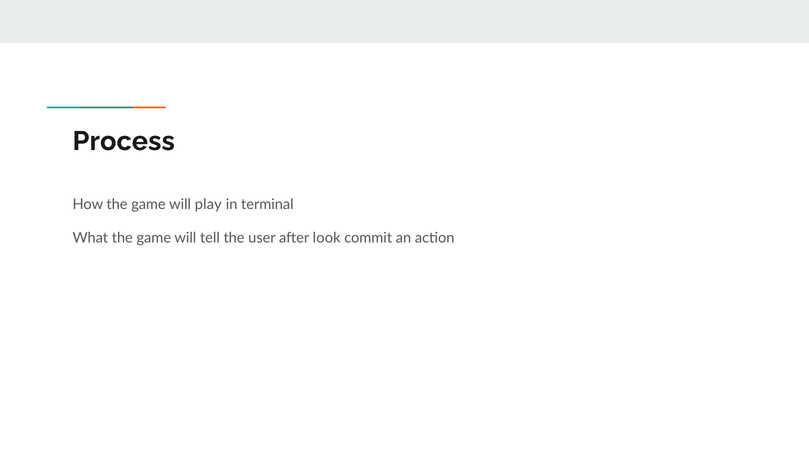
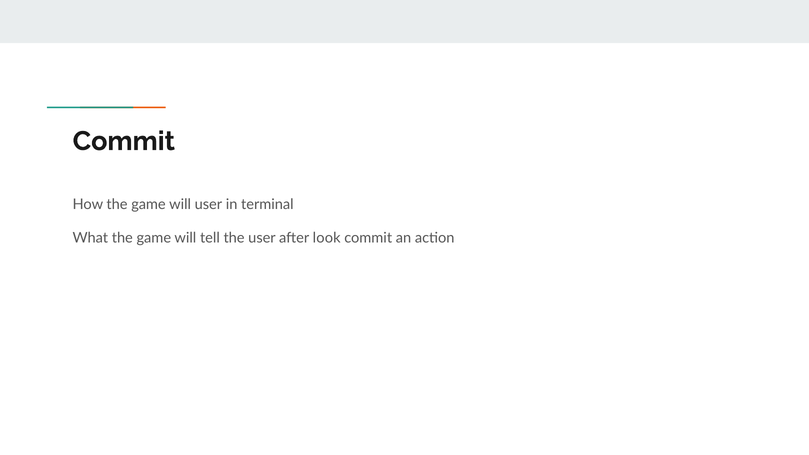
Process at (124, 141): Process -> Commit
will play: play -> user
